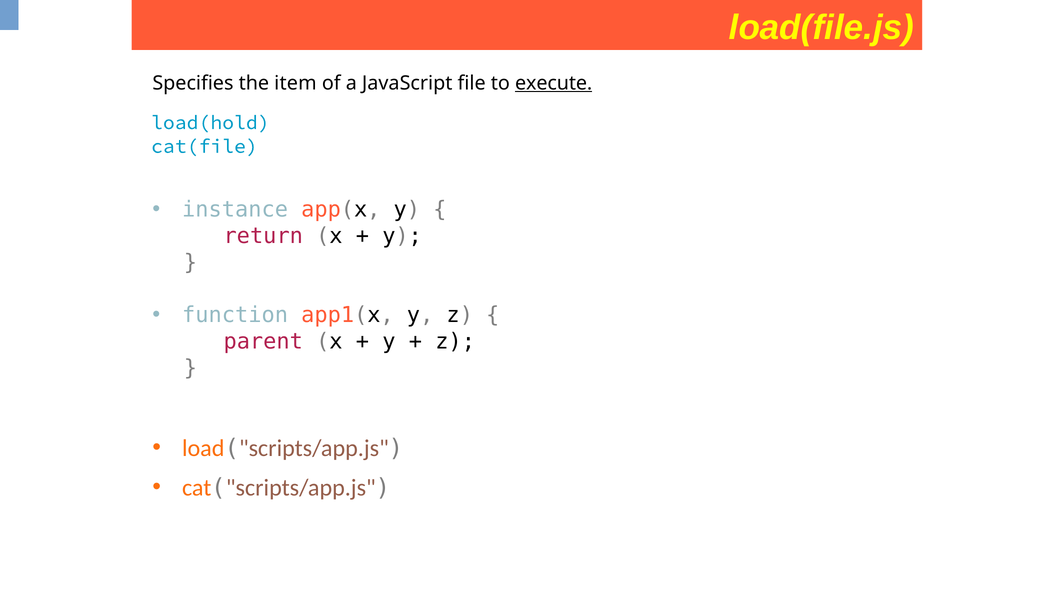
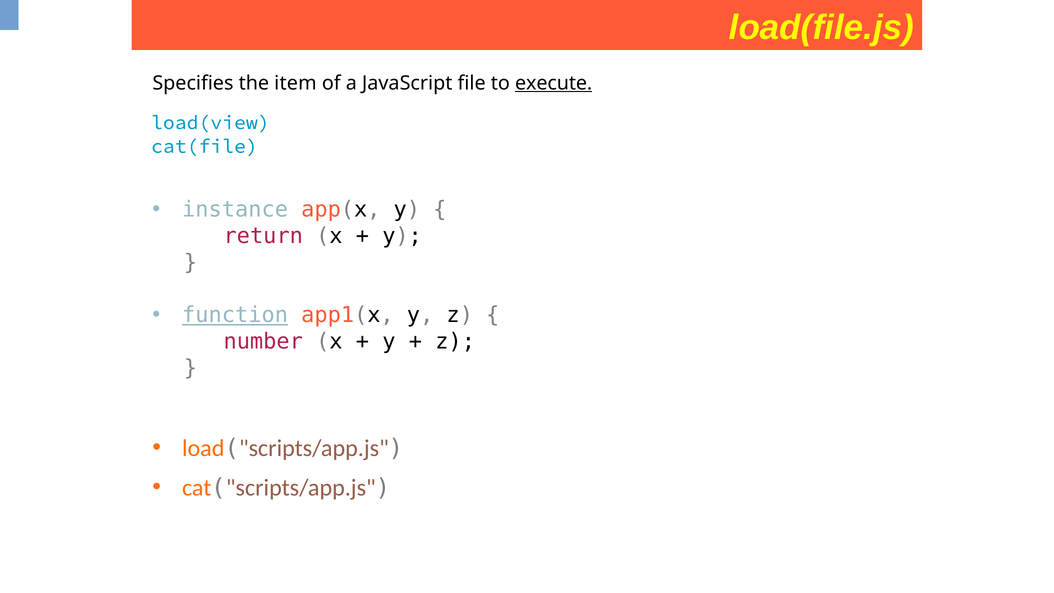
load(hold: load(hold -> load(view
function underline: none -> present
parent: parent -> number
